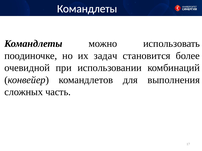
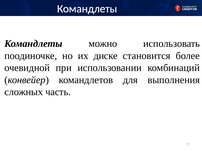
задач: задач -> диске
